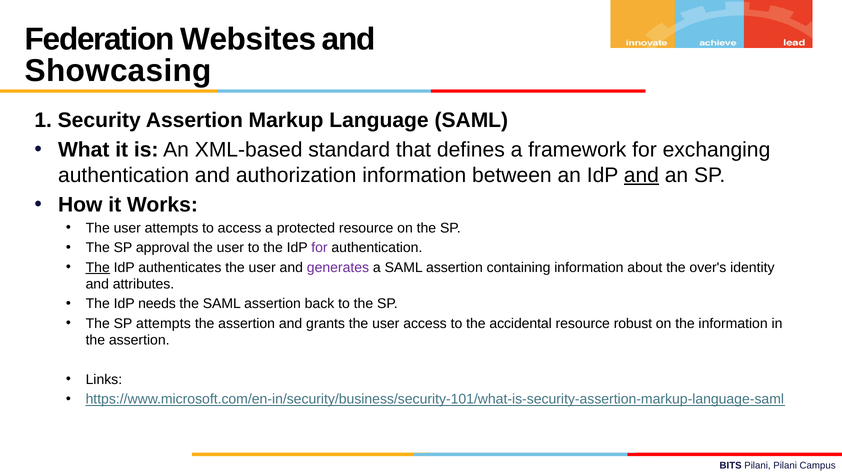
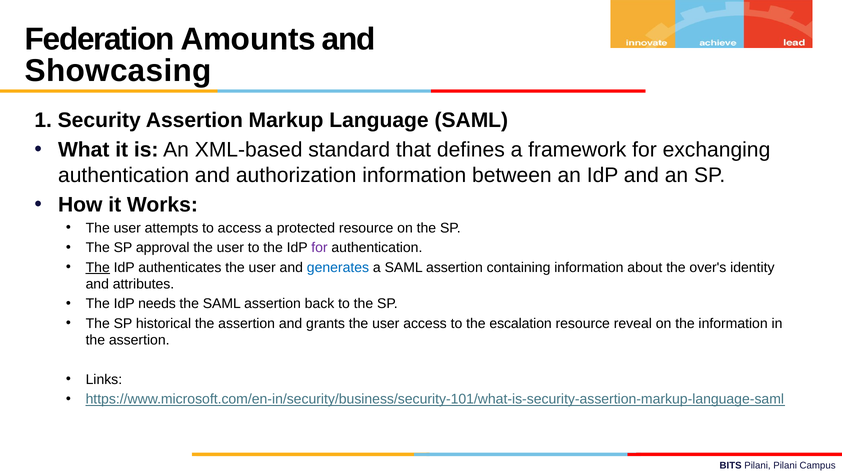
Websites: Websites -> Amounts
and at (641, 175) underline: present -> none
generates colour: purple -> blue
SP attempts: attempts -> historical
accidental: accidental -> escalation
robust: robust -> reveal
